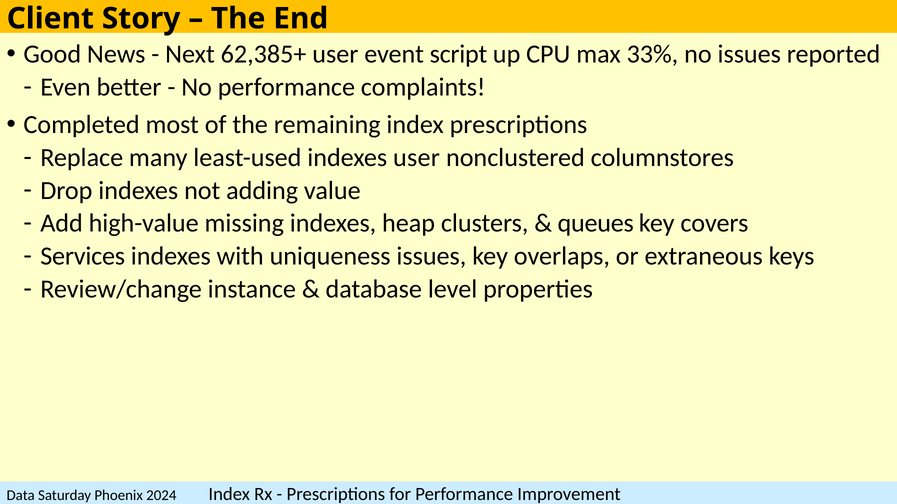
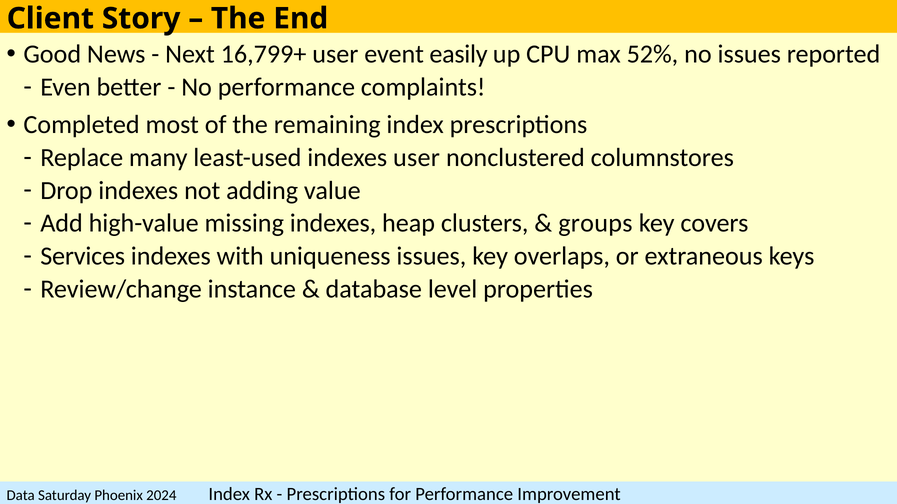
62,385+: 62,385+ -> 16,799+
script: script -> easily
33%: 33% -> 52%
queues: queues -> groups
